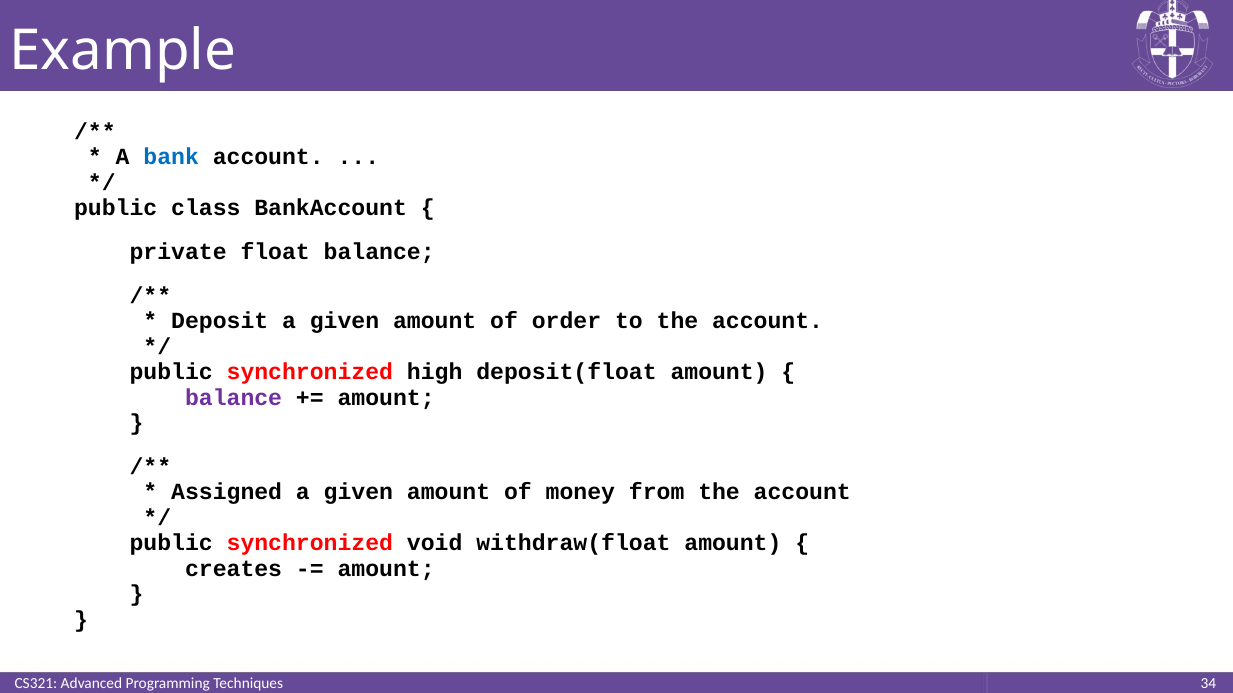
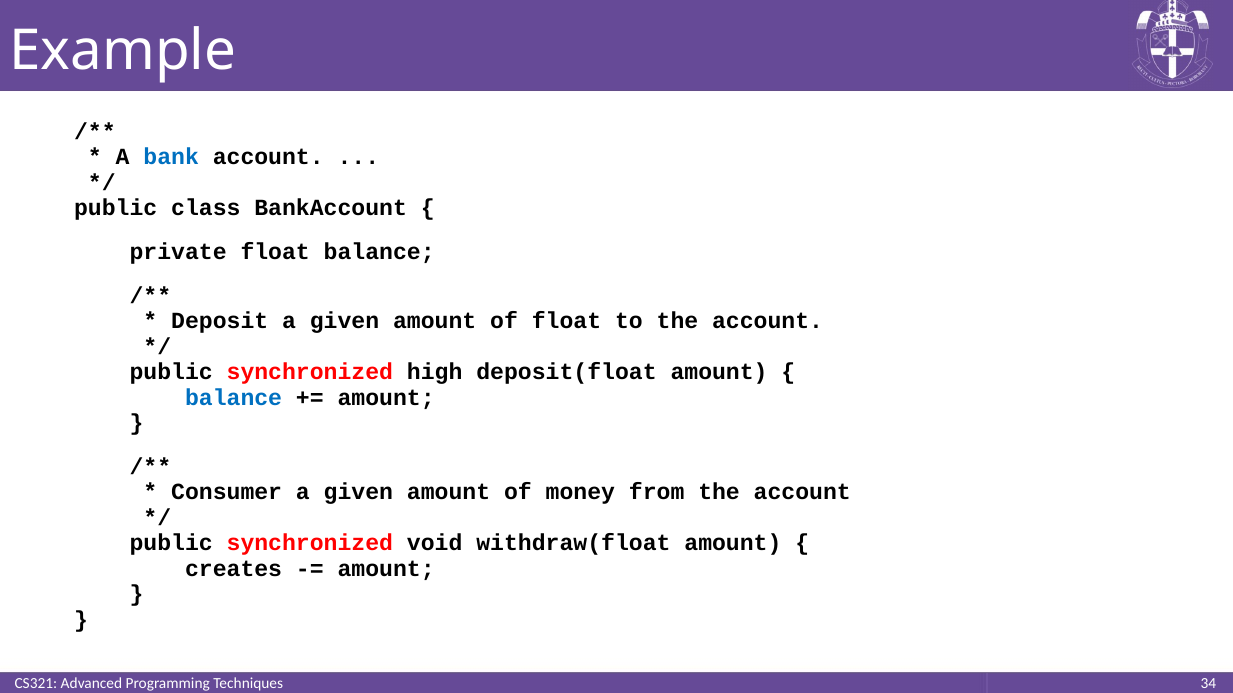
of order: order -> float
balance at (234, 398) colour: purple -> blue
Assigned: Assigned -> Consumer
